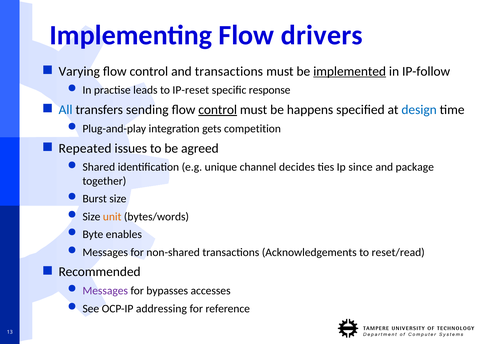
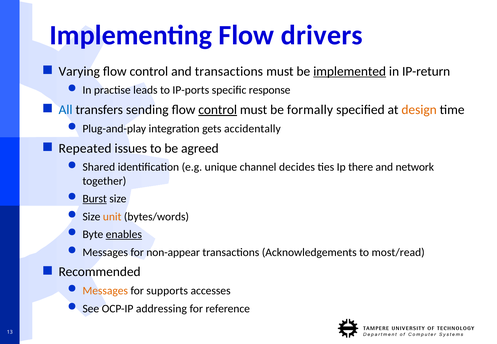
IP-follow: IP-follow -> IP-return
IP-reset: IP-reset -> IP-ports
happens: happens -> formally
design colour: blue -> orange
competition: competition -> accidentally
since: since -> there
package: package -> network
Burst underline: none -> present
enables underline: none -> present
non-shared: non-shared -> non-appear
reset/read: reset/read -> most/read
Messages at (105, 291) colour: purple -> orange
bypasses: bypasses -> supports
